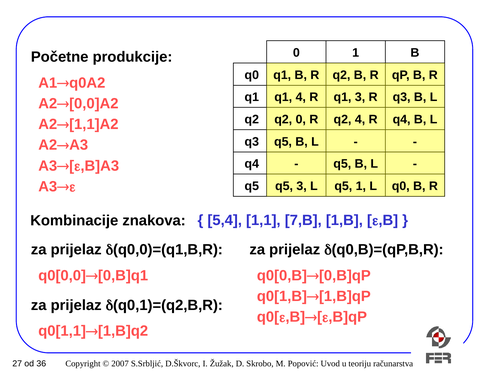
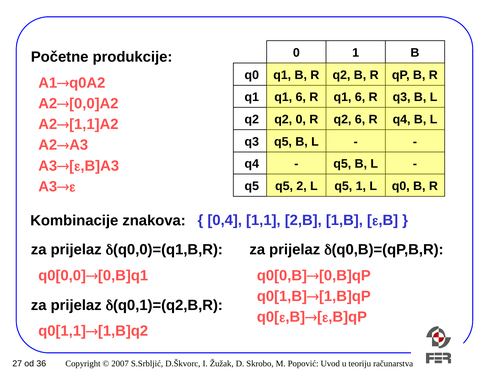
4 at (301, 97): 4 -> 6
3 at (360, 97): 3 -> 6
q2 4: 4 -> 6
q5 3: 3 -> 2
5,4: 5,4 -> 0,4
7,B: 7,B -> 2,B
